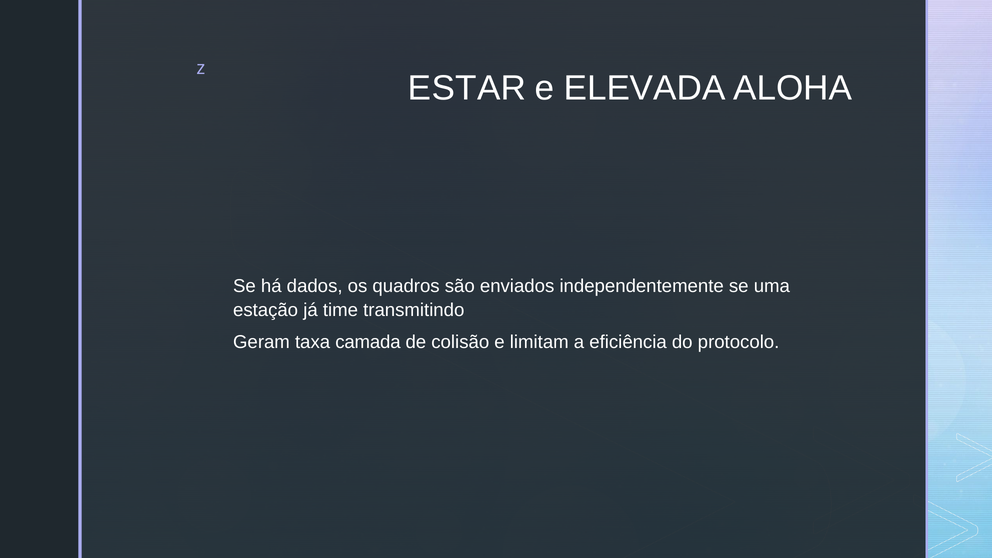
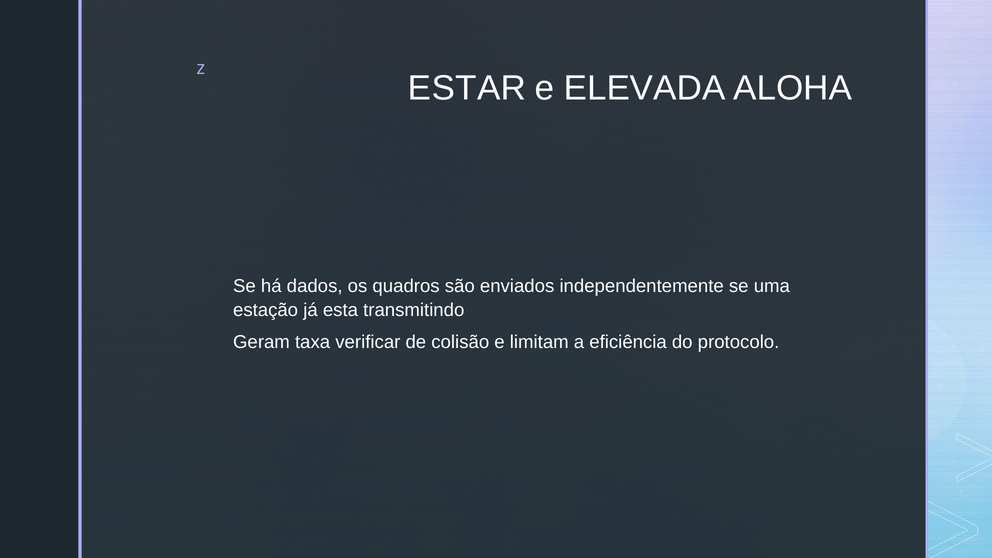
time: time -> esta
camada: camada -> verificar
